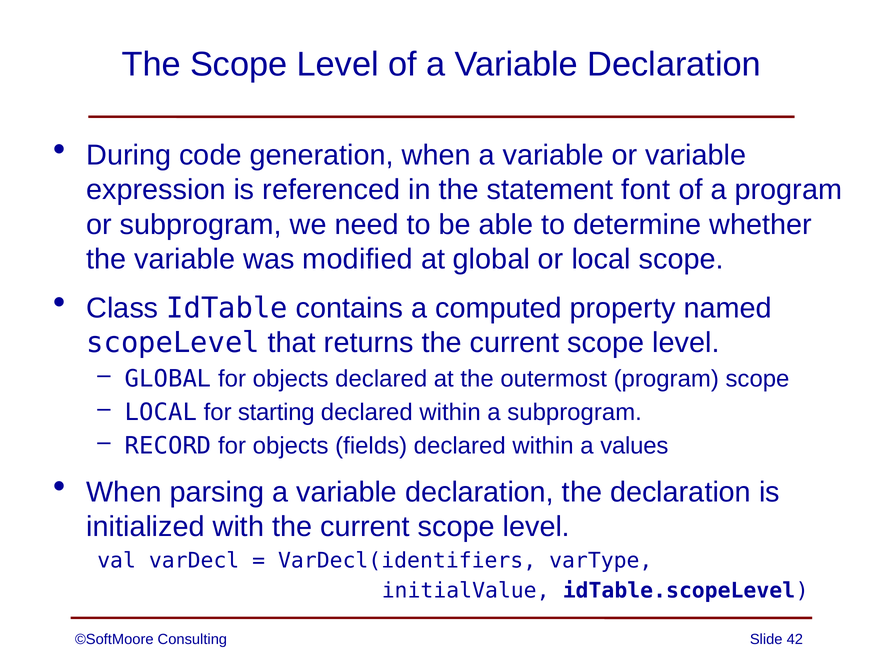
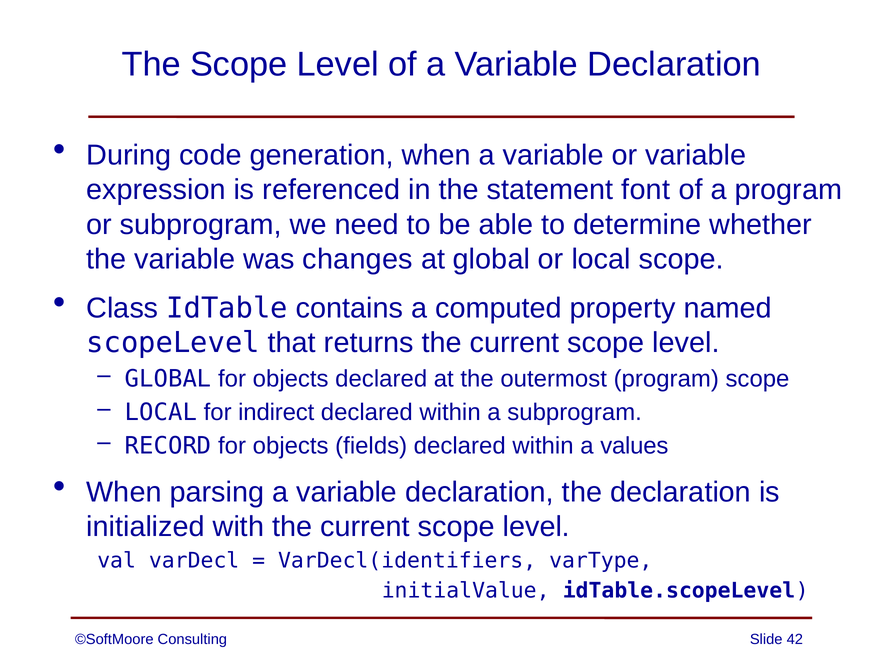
modified: modified -> changes
starting: starting -> indirect
